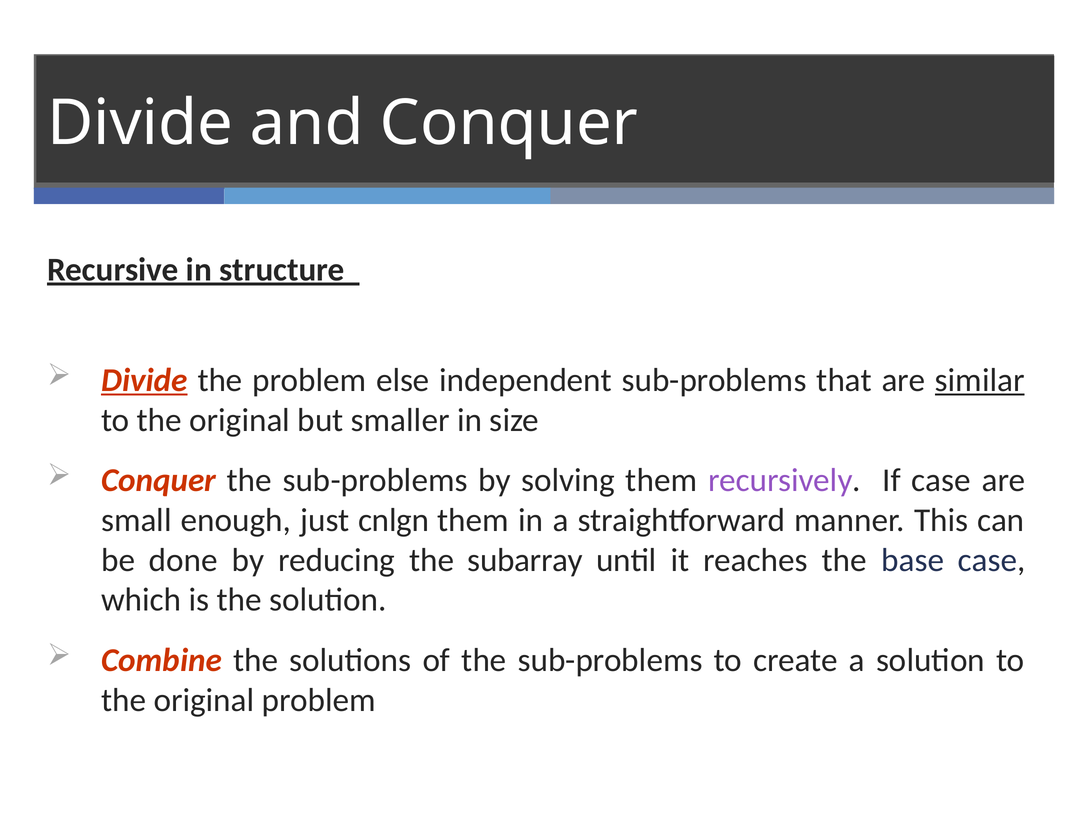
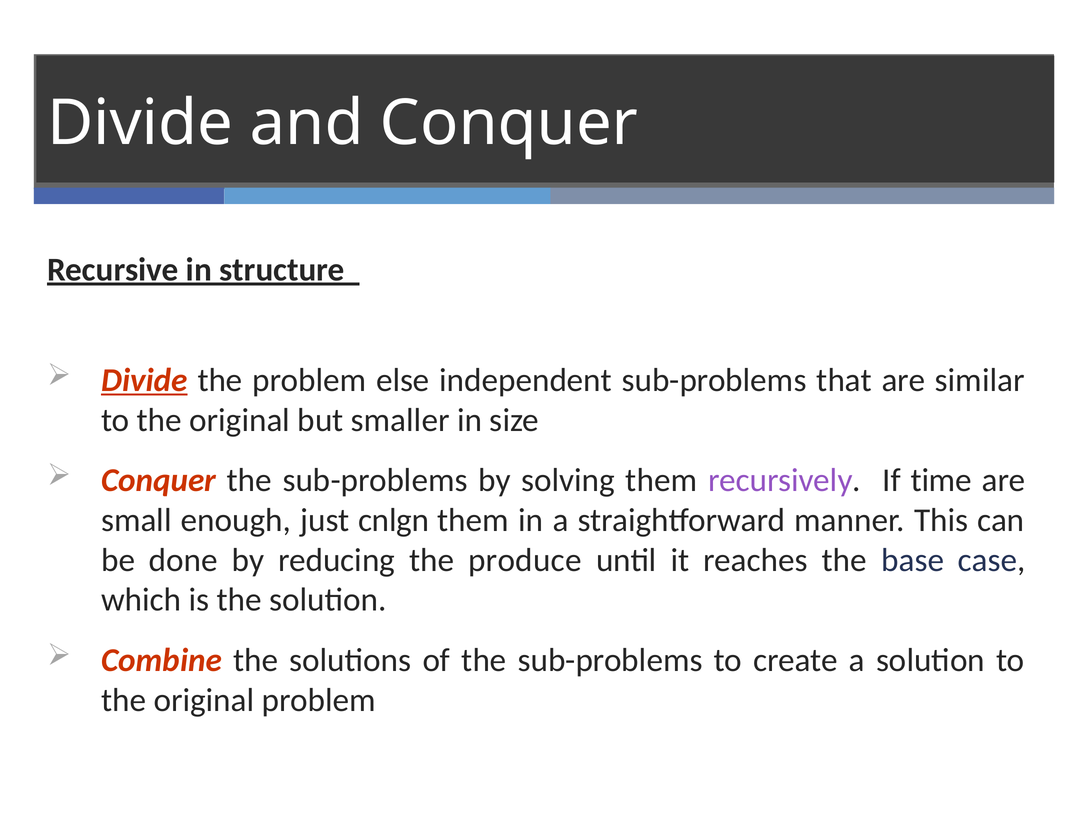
similar underline: present -> none
If case: case -> time
subarray: subarray -> produce
